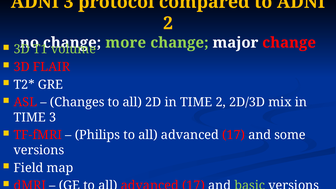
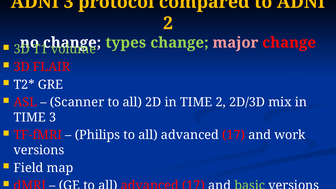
more: more -> types
major colour: white -> pink
Changes: Changes -> Scanner
some: some -> work
